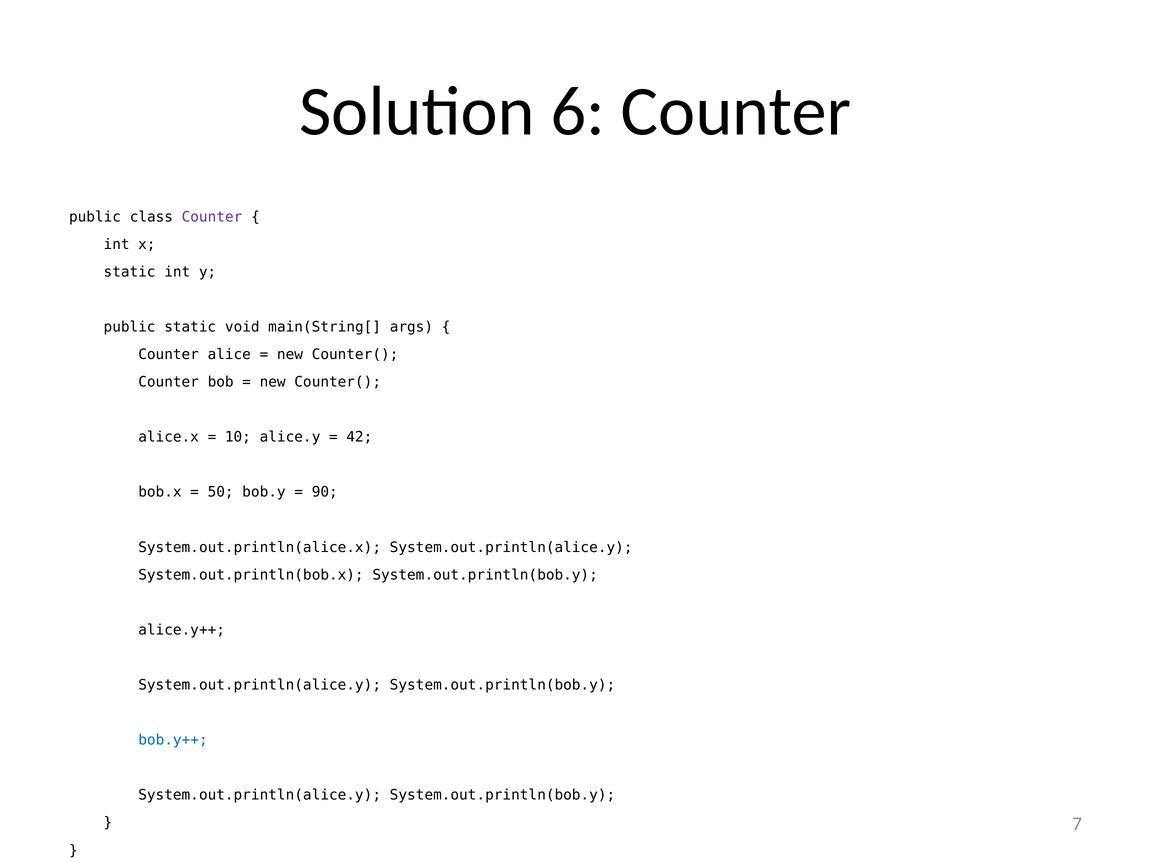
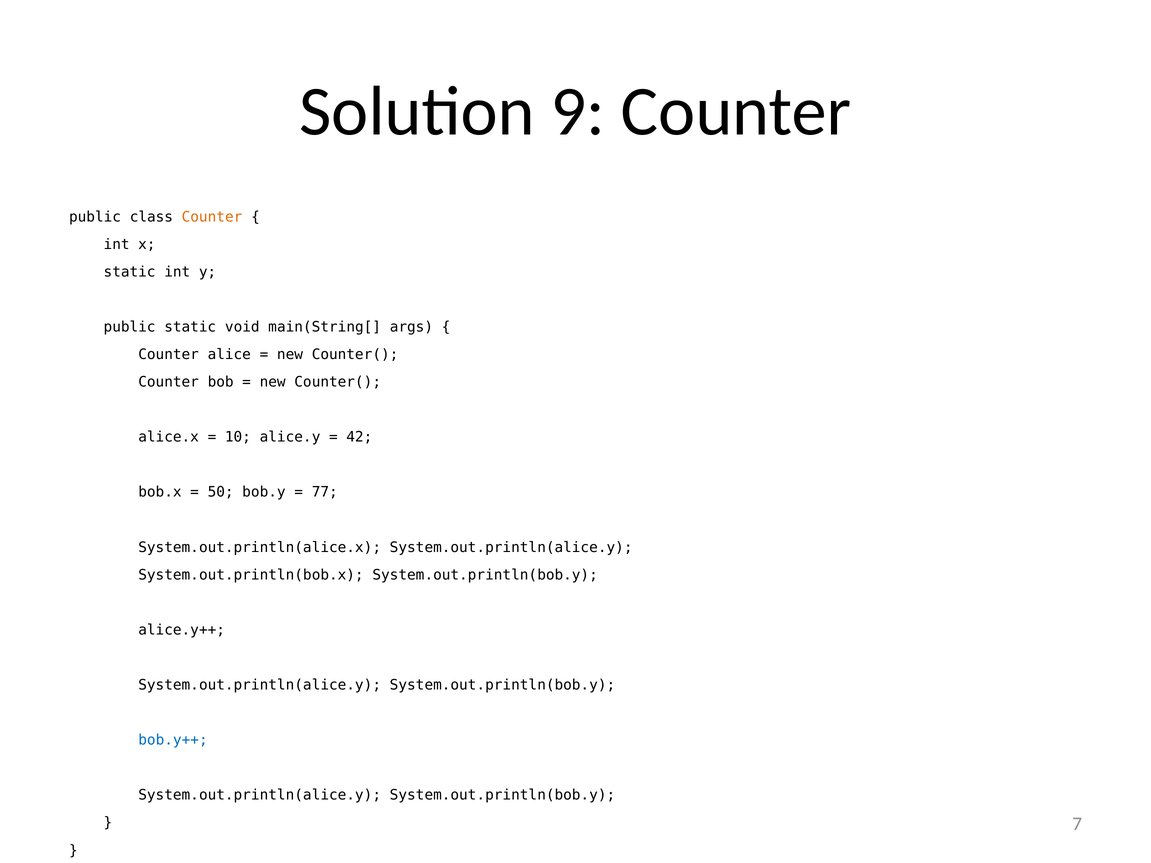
6: 6 -> 9
Counter at (212, 217) colour: purple -> orange
90: 90 -> 77
